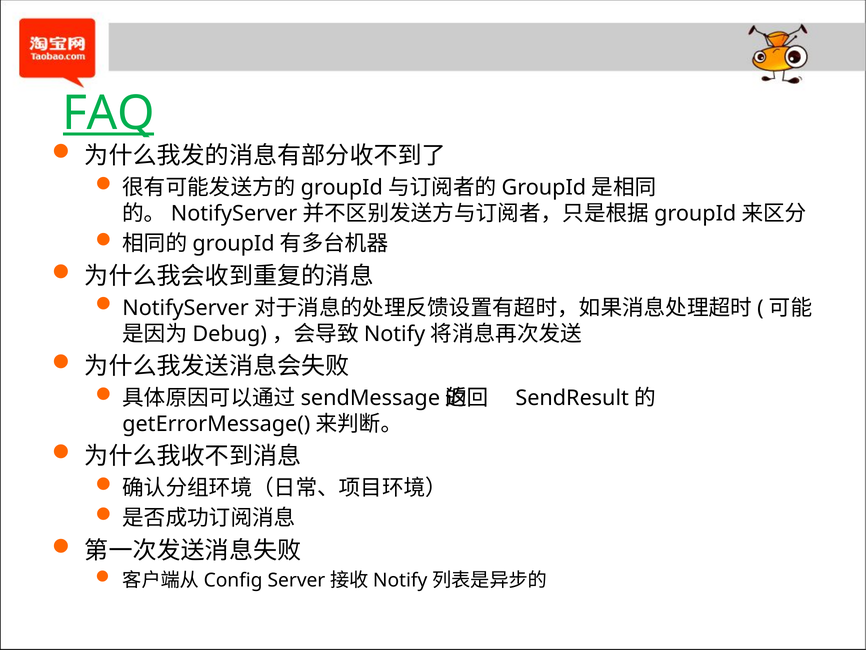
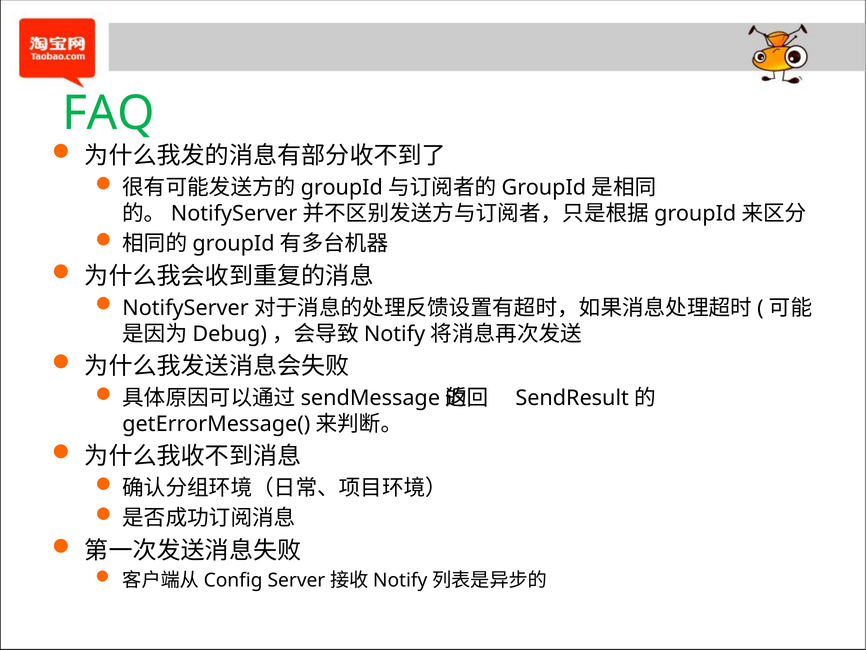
FAQ underline: present -> none
